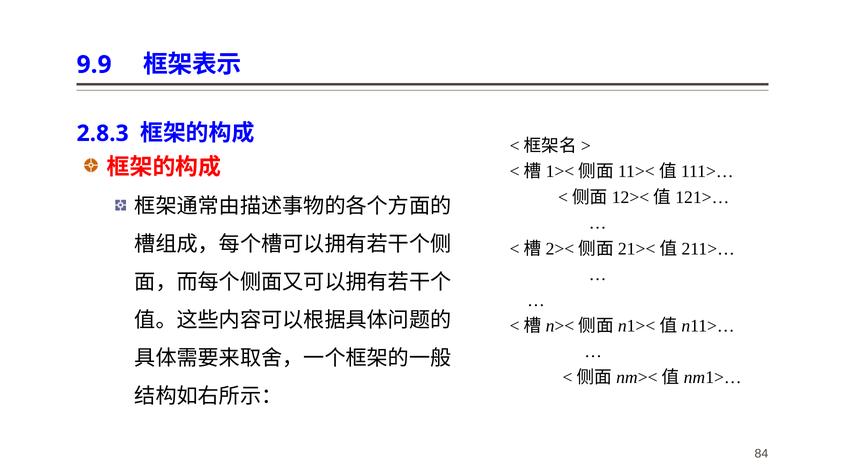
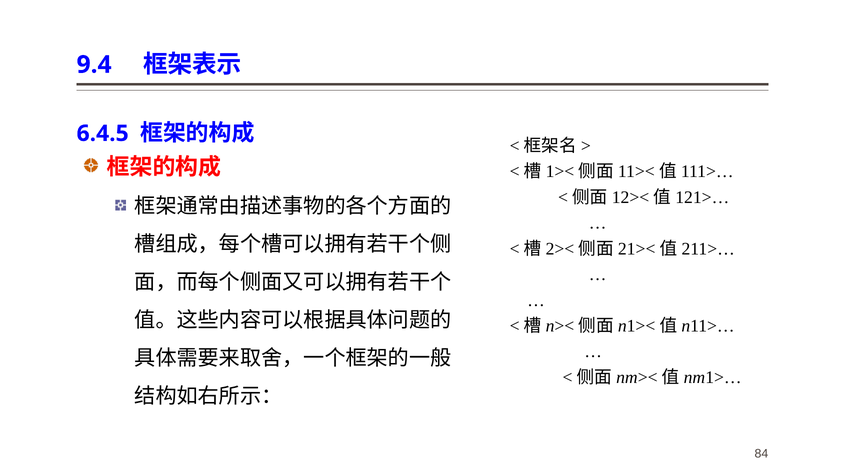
9.9: 9.9 -> 9.4
2.8.3: 2.8.3 -> 6.4.5
